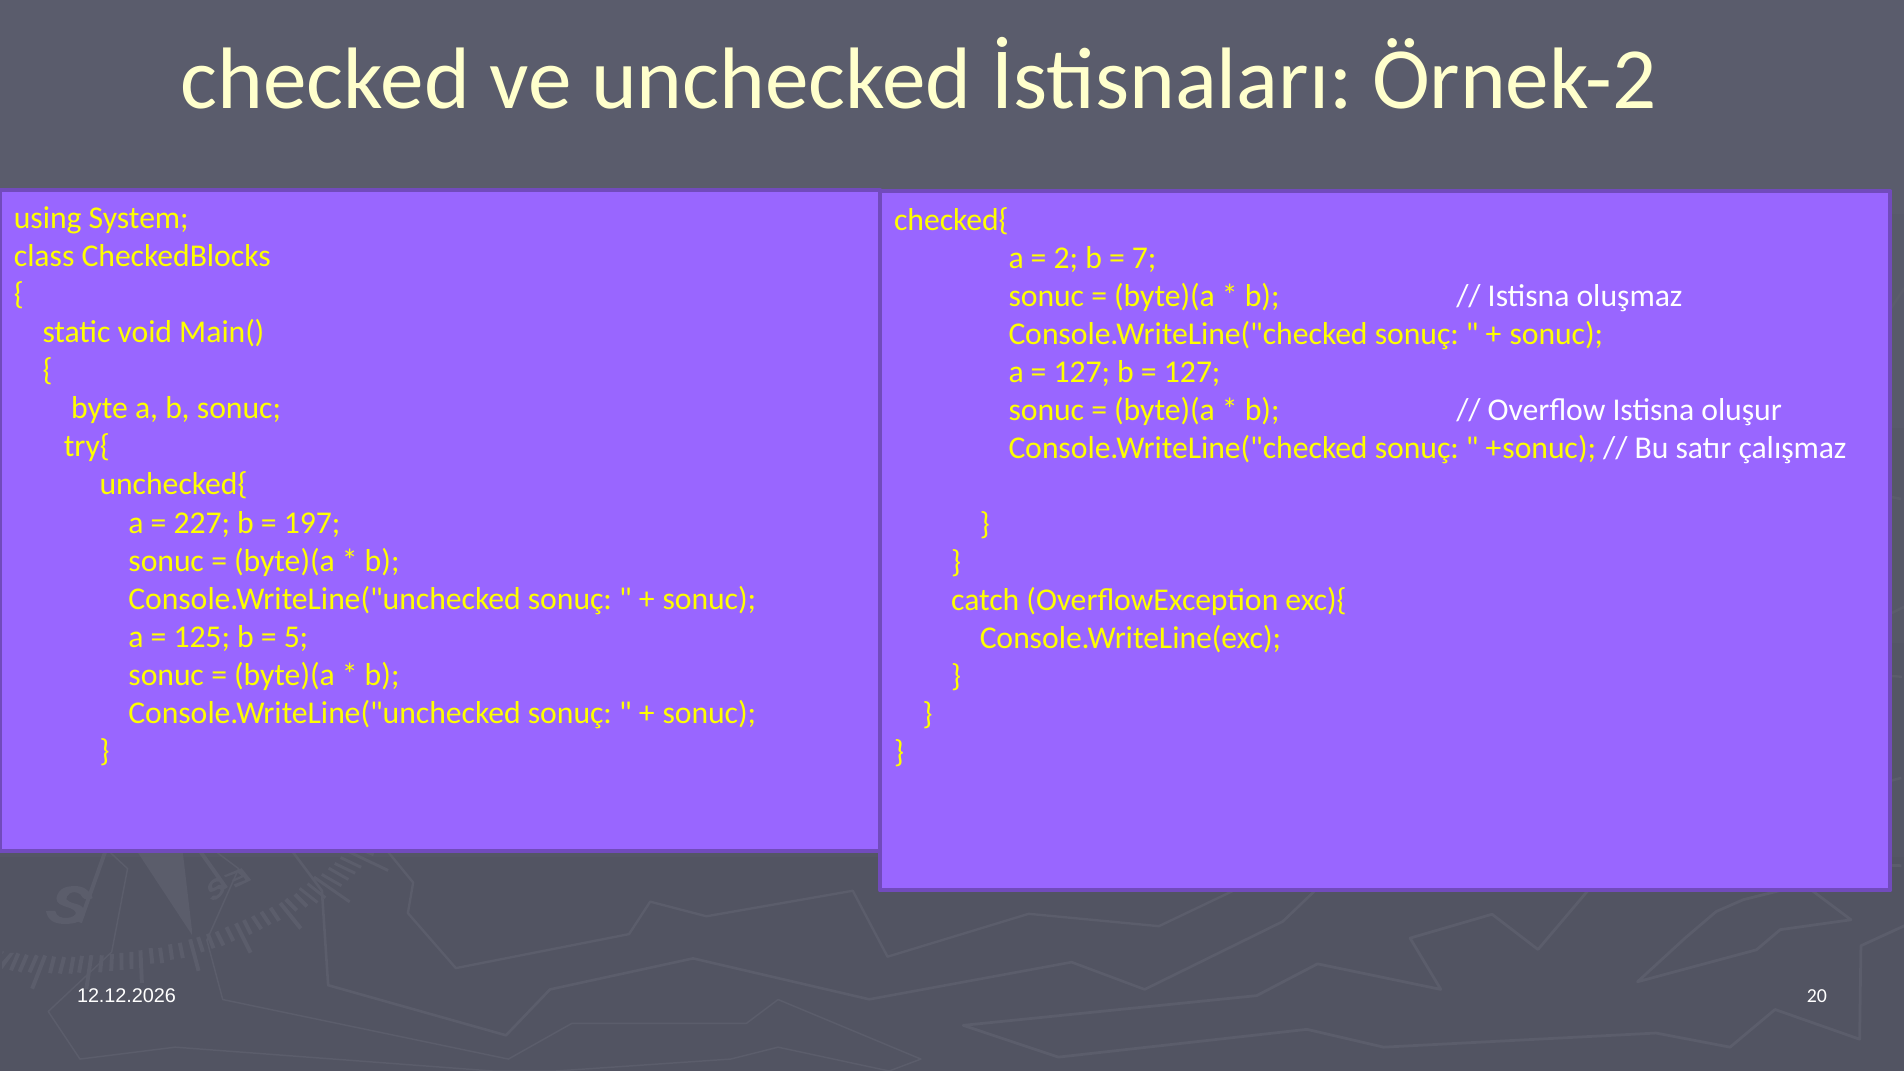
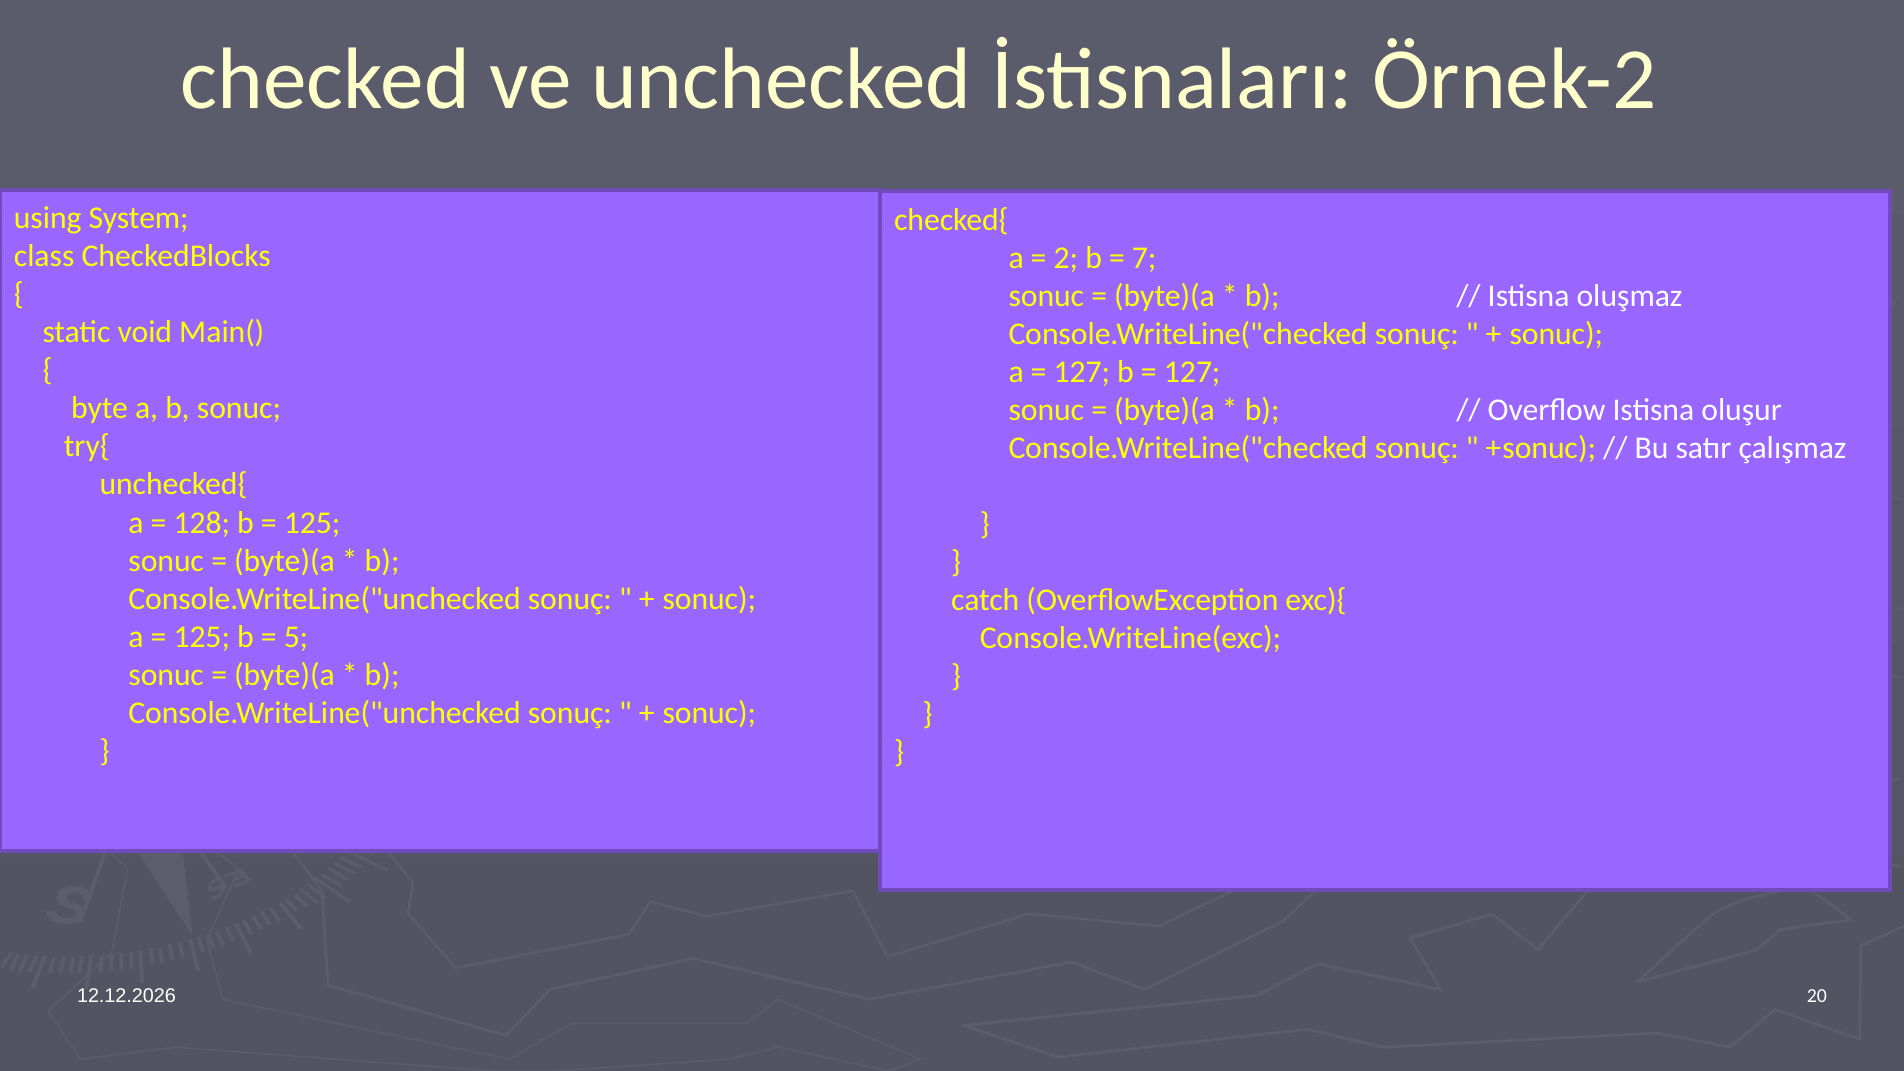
227: 227 -> 128
197 at (312, 523): 197 -> 125
